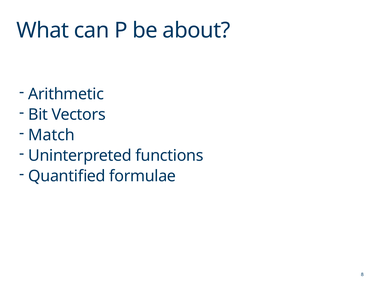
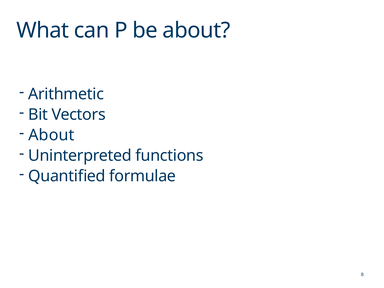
Match at (51, 135): Match -> About
